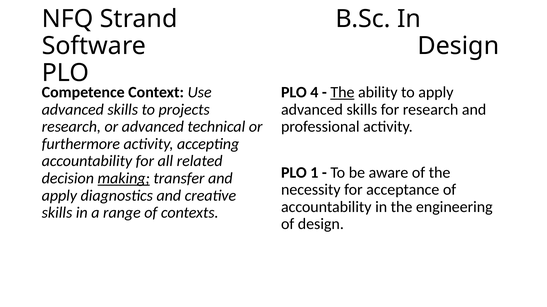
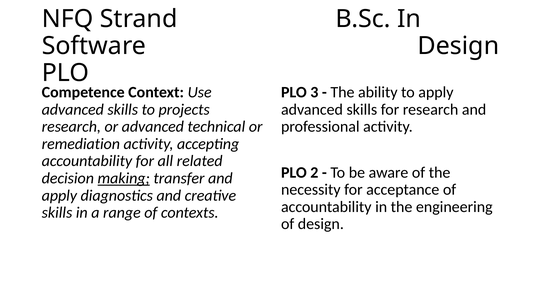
4: 4 -> 3
The at (342, 92) underline: present -> none
furthermore: furthermore -> remediation
1: 1 -> 2
